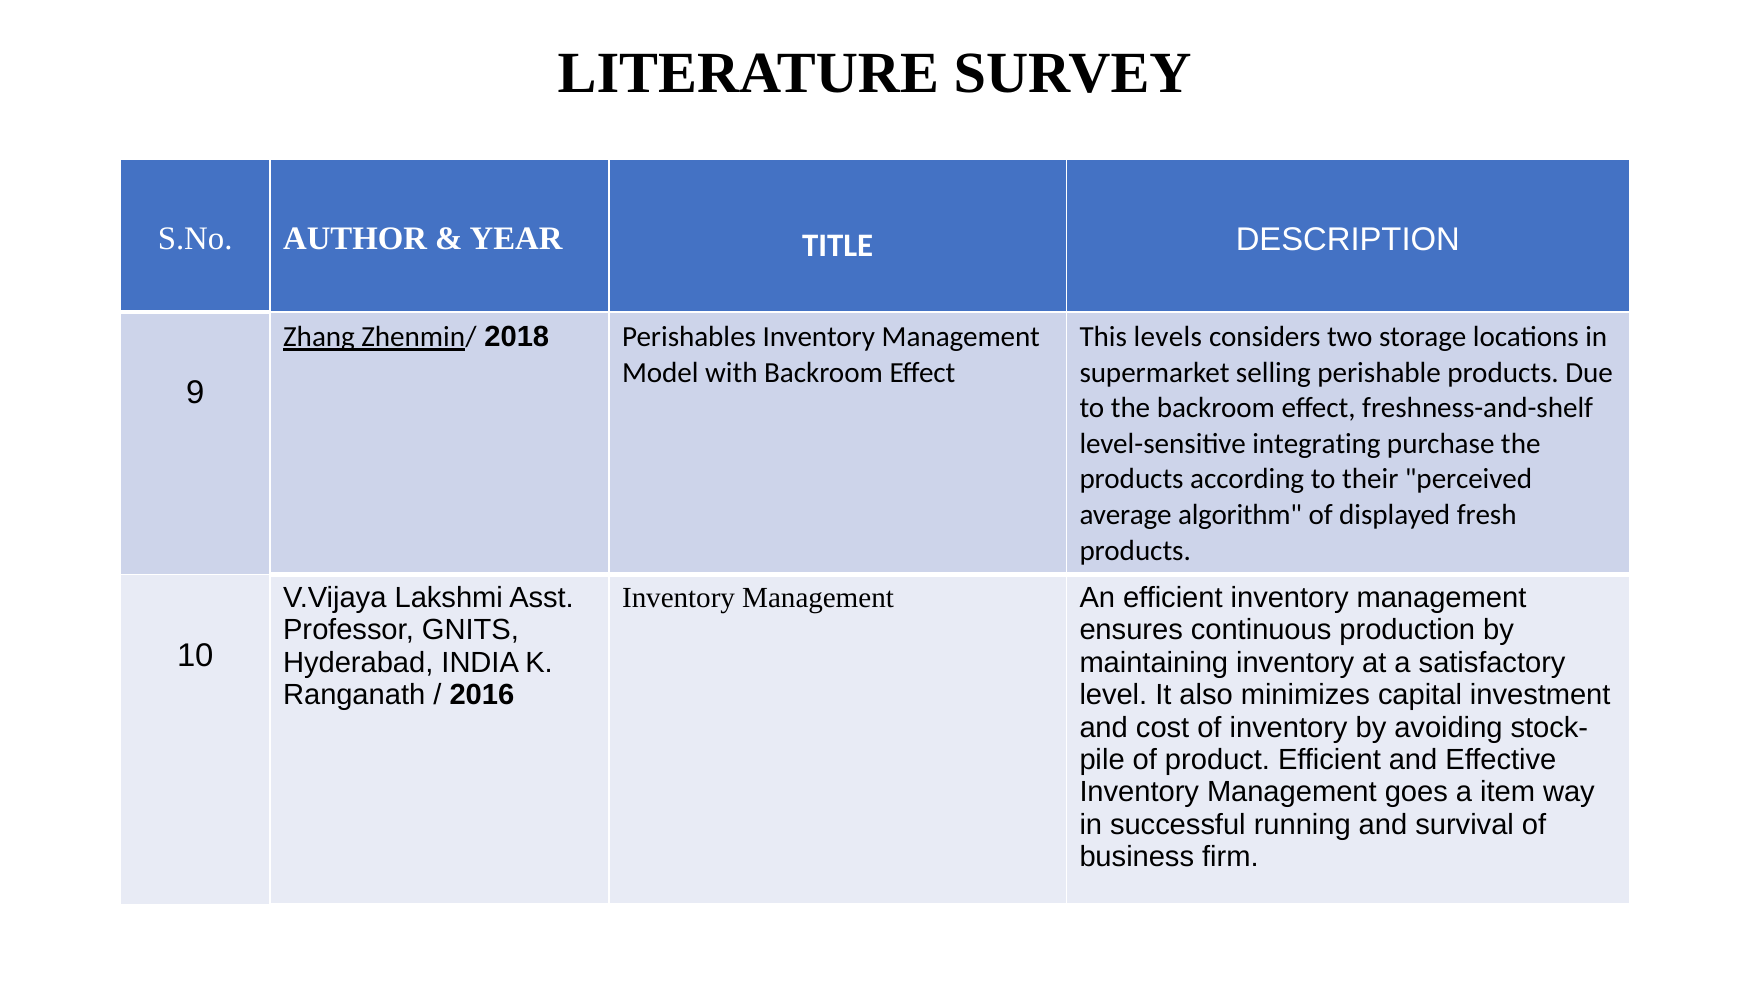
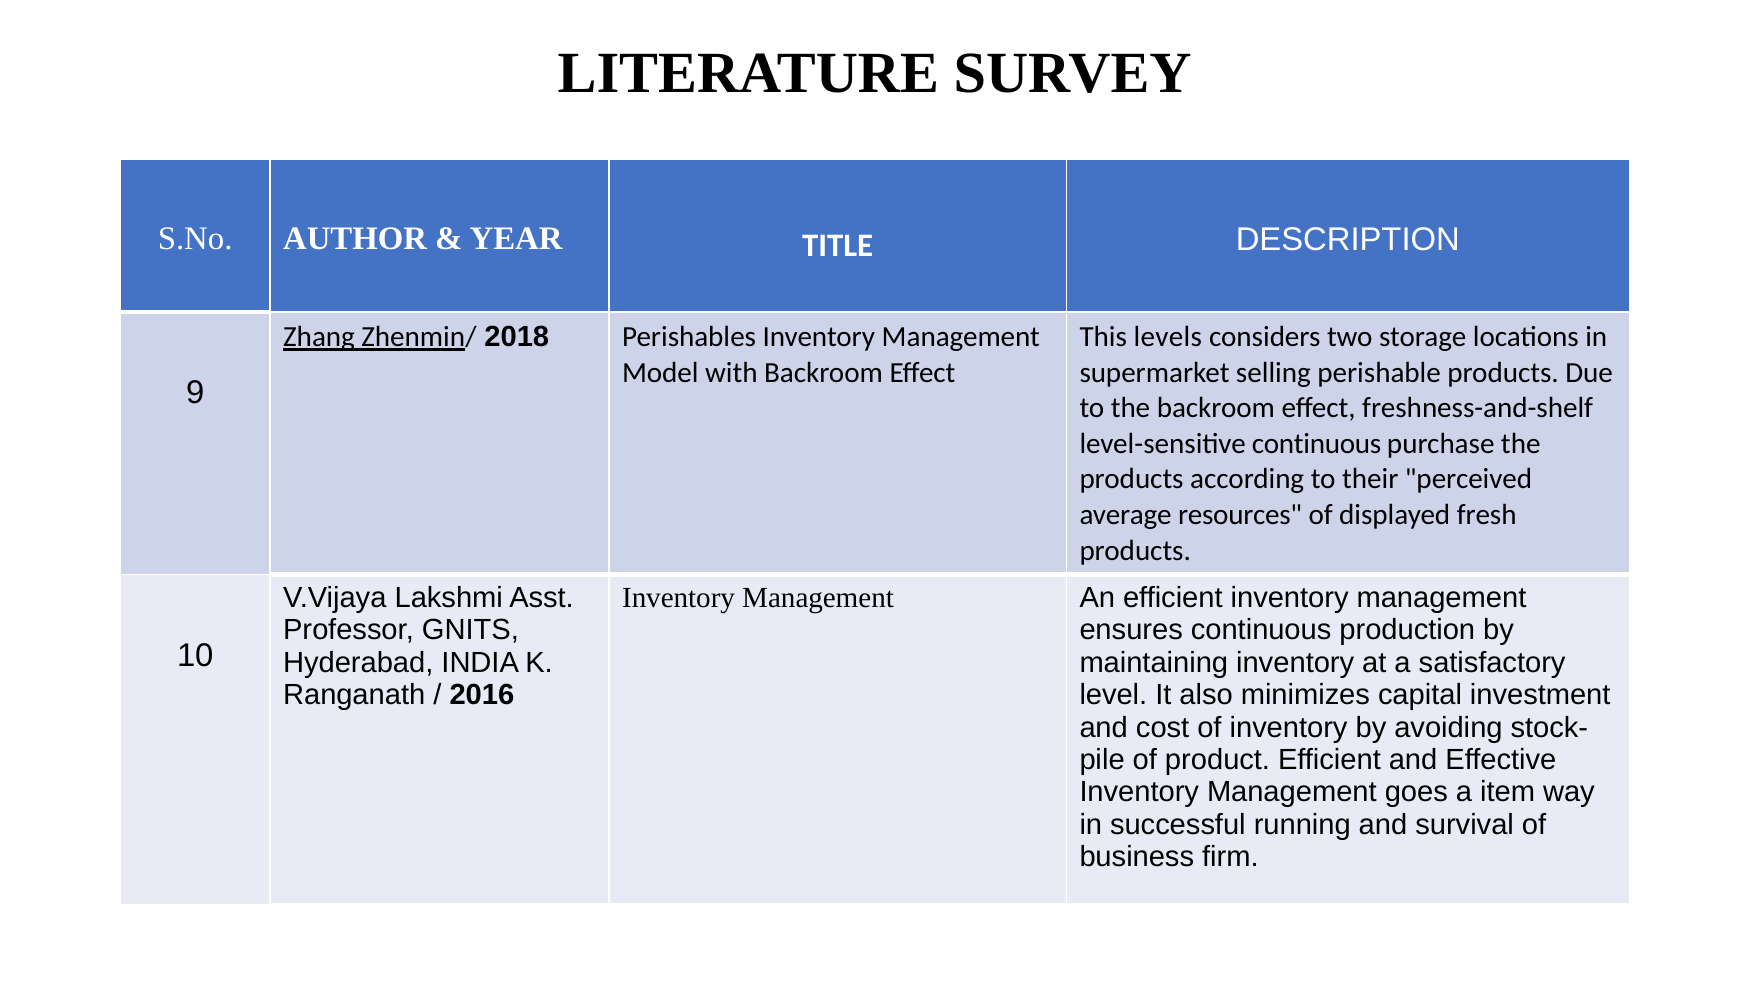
level-sensitive integrating: integrating -> continuous
algorithm: algorithm -> resources
